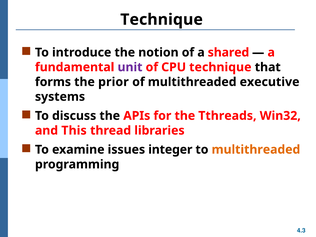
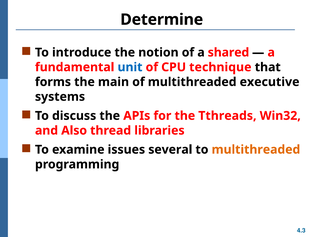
Technique at (162, 20): Technique -> Determine
unit colour: purple -> blue
prior: prior -> main
This: This -> Also
integer: integer -> several
